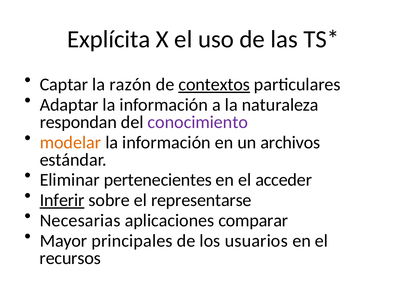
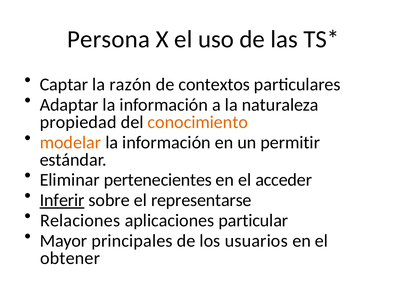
Explícita: Explícita -> Persona
contextos underline: present -> none
respondan: respondan -> propiedad
conocimiento colour: purple -> orange
archivos: archivos -> permitir
Necesarias: Necesarias -> Relaciones
comparar: comparar -> particular
recursos: recursos -> obtener
